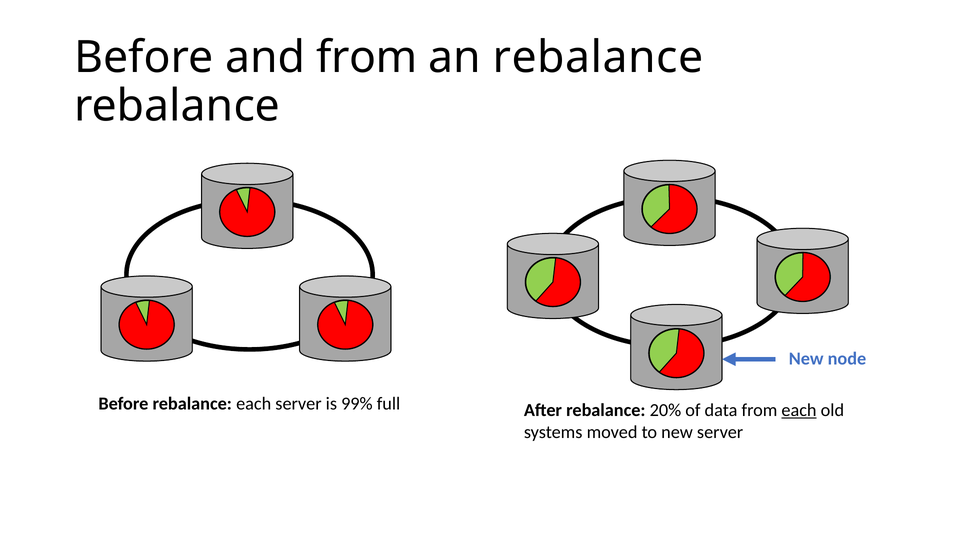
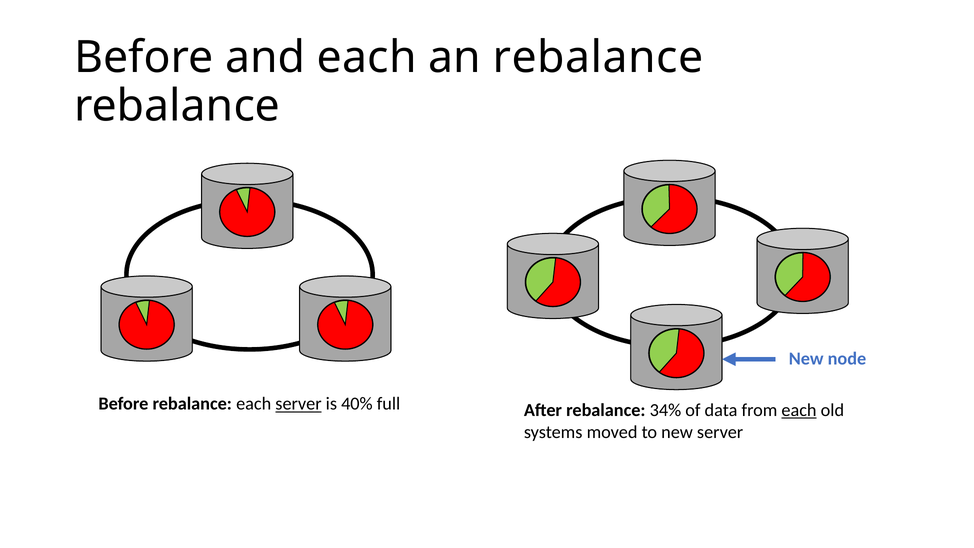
and from: from -> each
server at (298, 404) underline: none -> present
99%: 99% -> 40%
20%: 20% -> 34%
